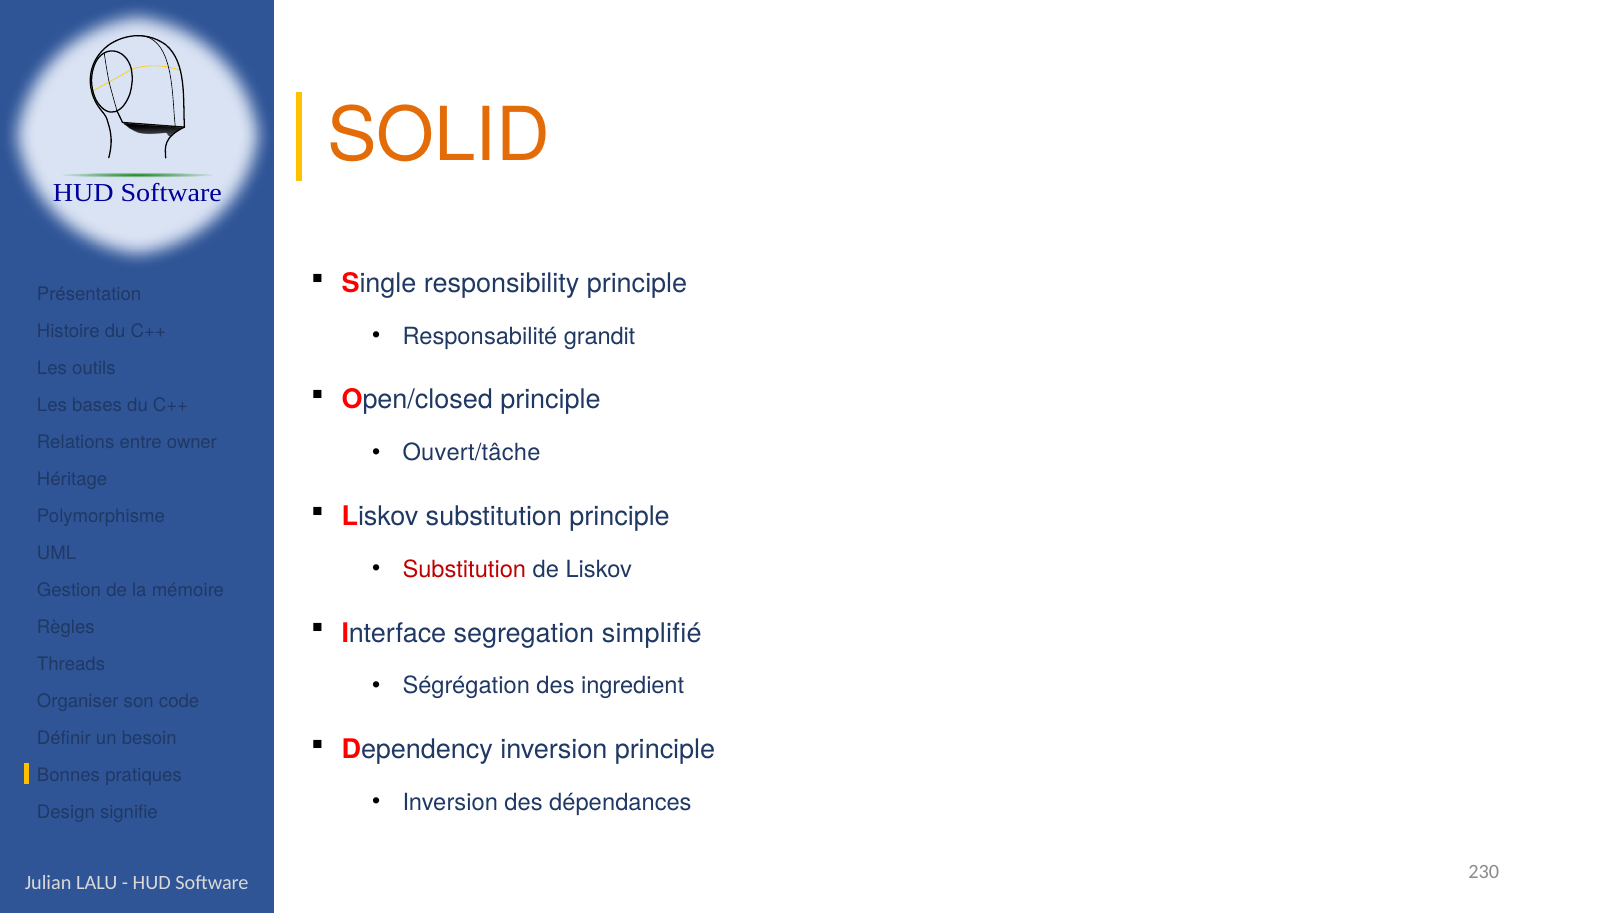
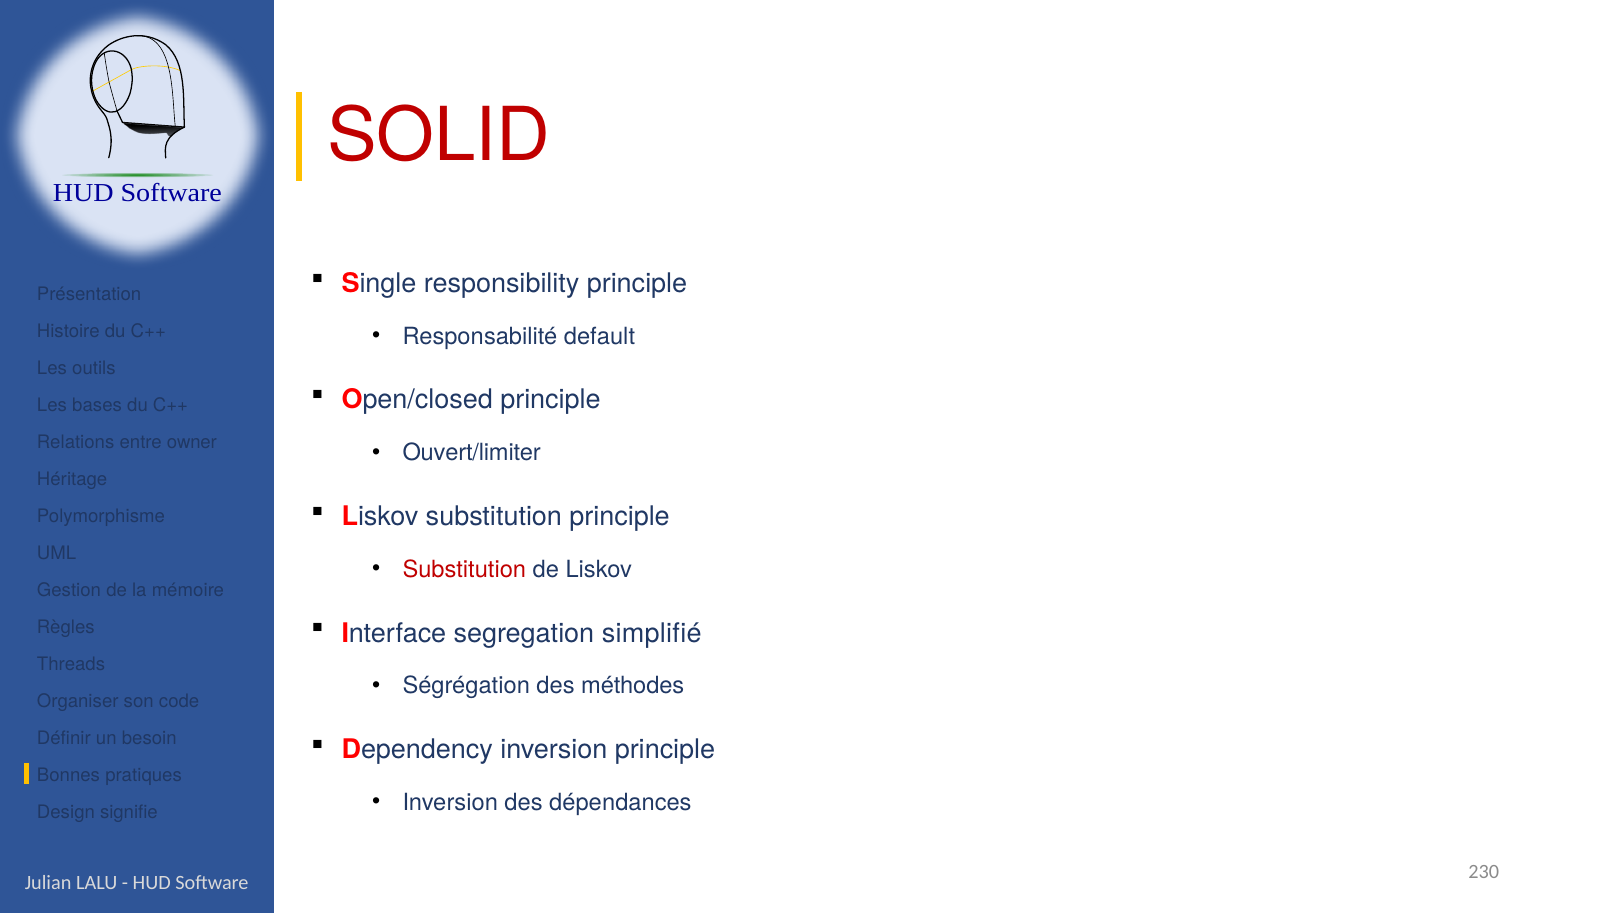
SOLID colour: orange -> red
grandit: grandit -> default
Ouvert/tâche: Ouvert/tâche -> Ouvert/limiter
ingredient: ingredient -> méthodes
